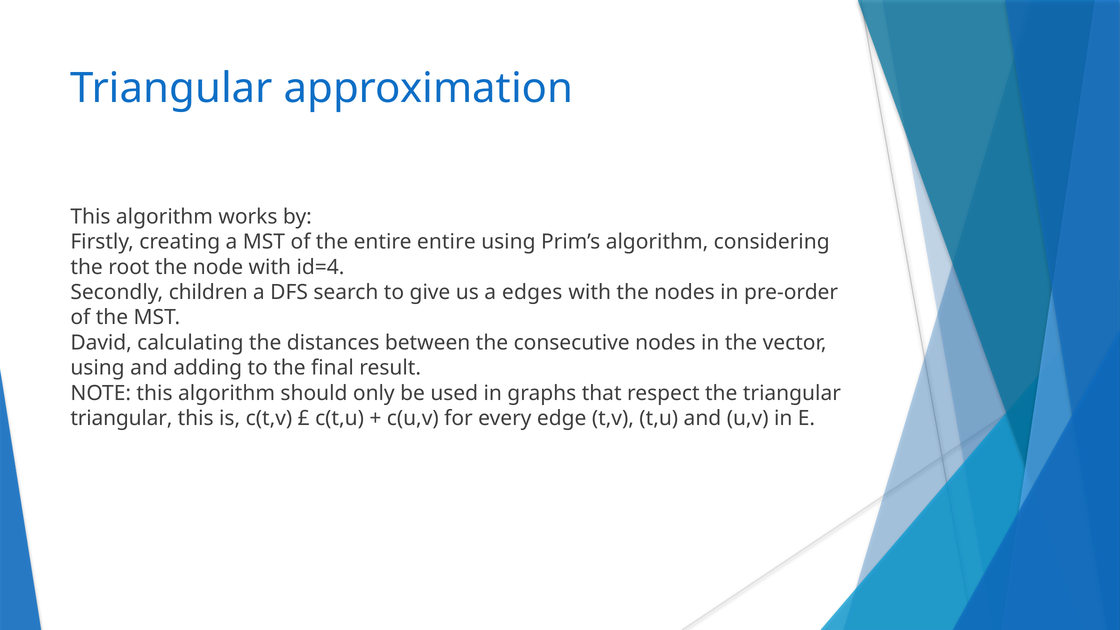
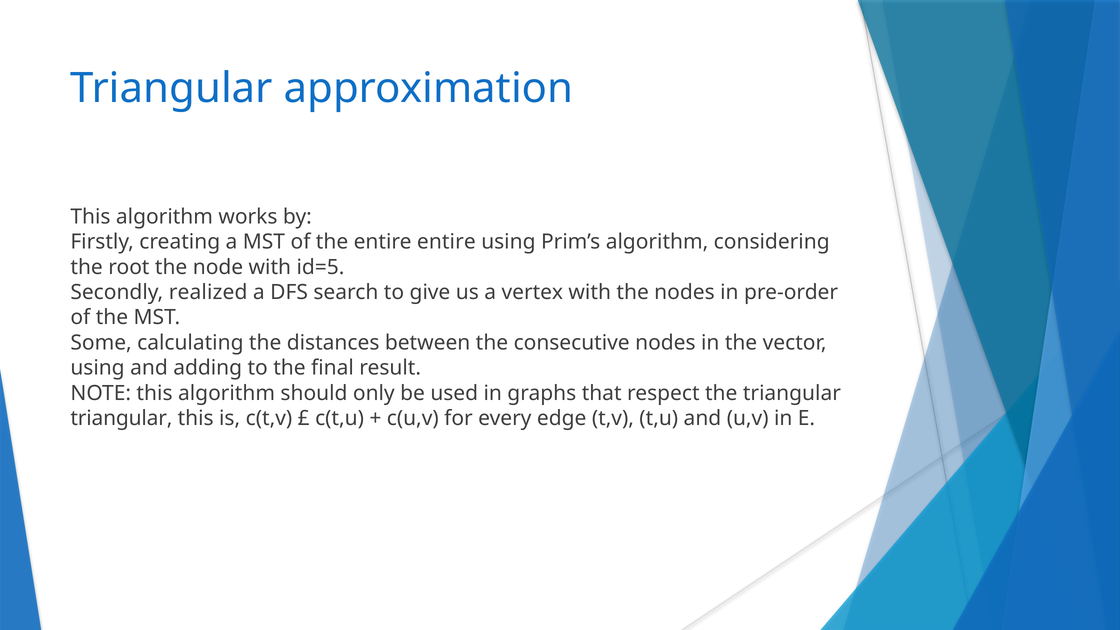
id=4: id=4 -> id=5
children: children -> realized
edges: edges -> vertex
David: David -> Some
